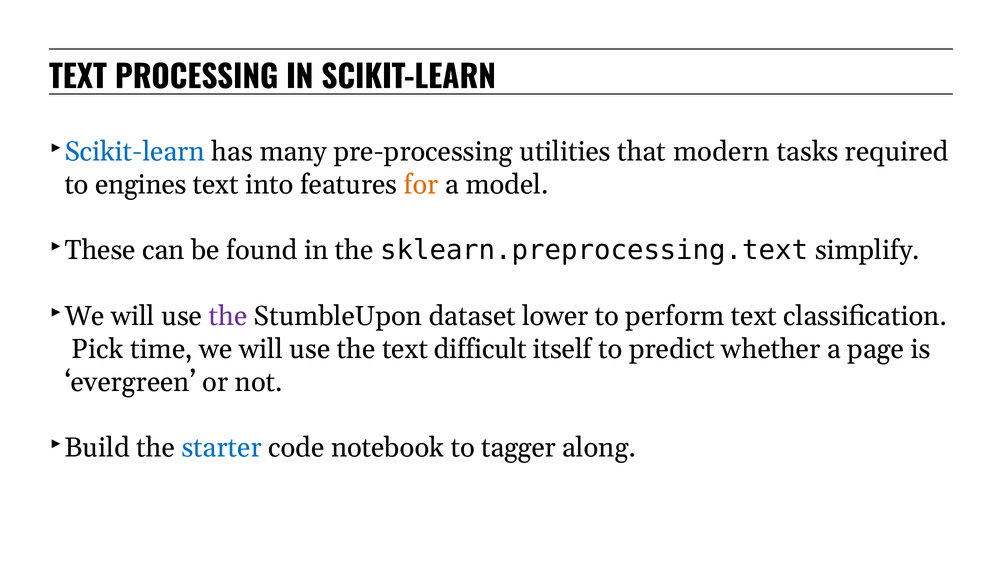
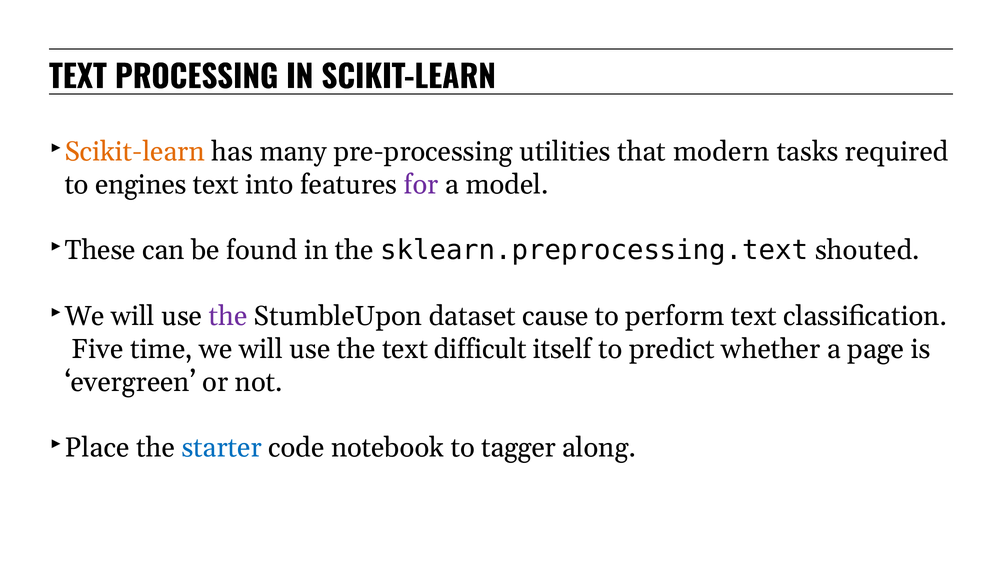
Scikit-learn at (135, 152) colour: blue -> orange
for colour: orange -> purple
simplify: simplify -> shouted
lower: lower -> cause
Pick: Pick -> Five
Build: Build -> Place
